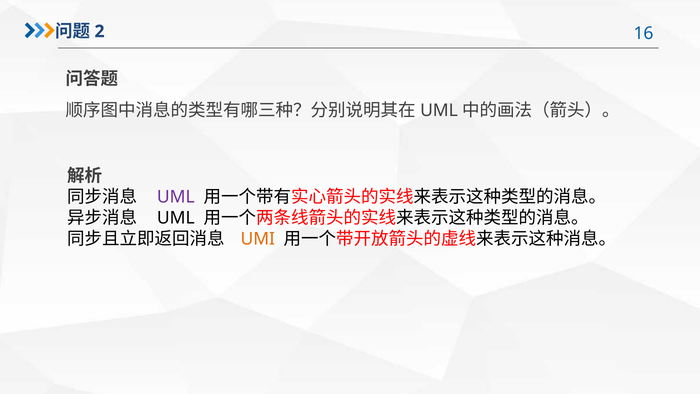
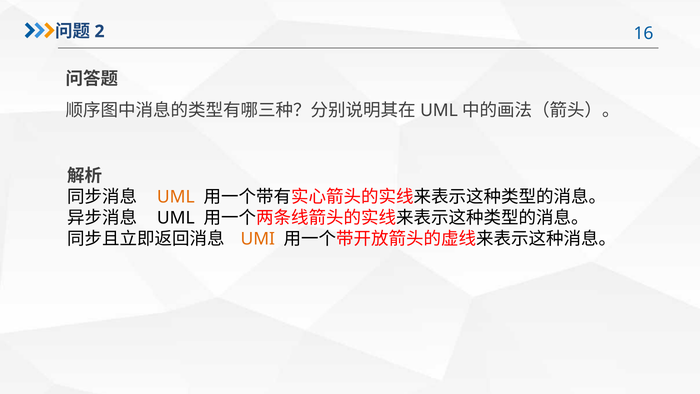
UML at (176, 197) colour: purple -> orange
